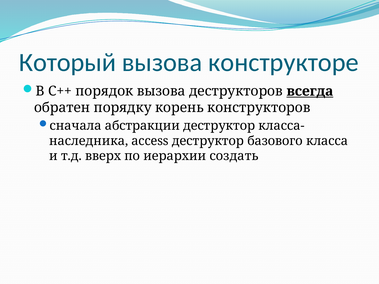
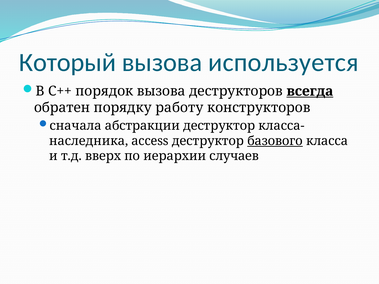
конструкторе: конструкторе -> используется
корень: корень -> работу
базового underline: none -> present
создать: создать -> случаев
